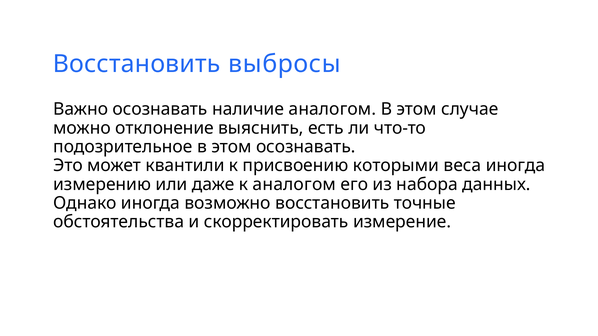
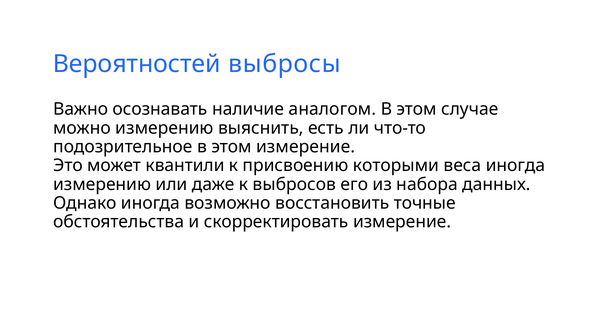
Восстановить at (137, 64): Восстановить -> Вероятностей
можно отклонение: отклонение -> измерению
этом осознавать: осознавать -> измерение
к аналогом: аналогом -> выбросов
